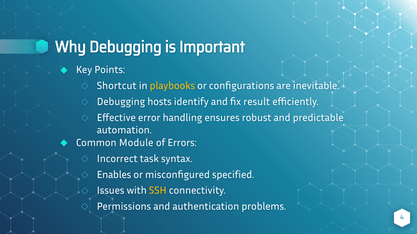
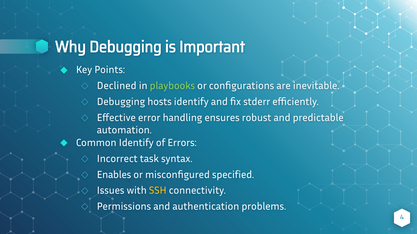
Shortcut: Shortcut -> Declined
playbooks colour: yellow -> light green
result: result -> stderr
Common Module: Module -> Identify
